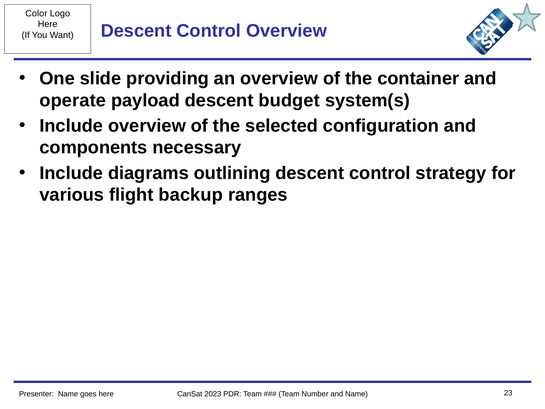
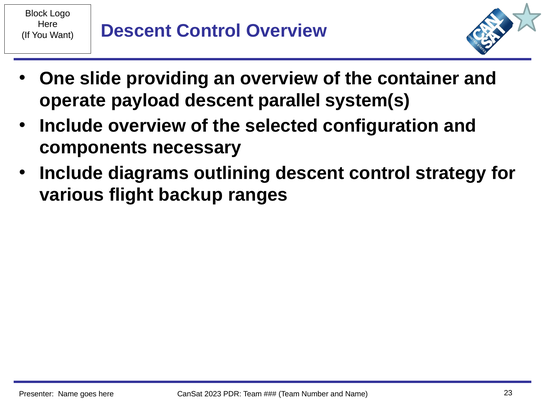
Color: Color -> Block
budget: budget -> parallel
